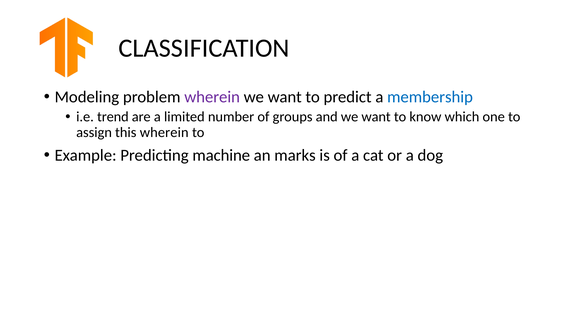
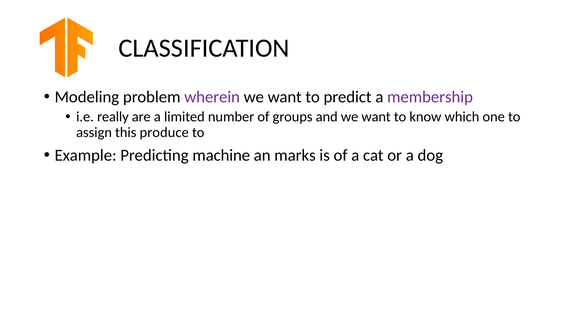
membership colour: blue -> purple
trend: trend -> really
this wherein: wherein -> produce
